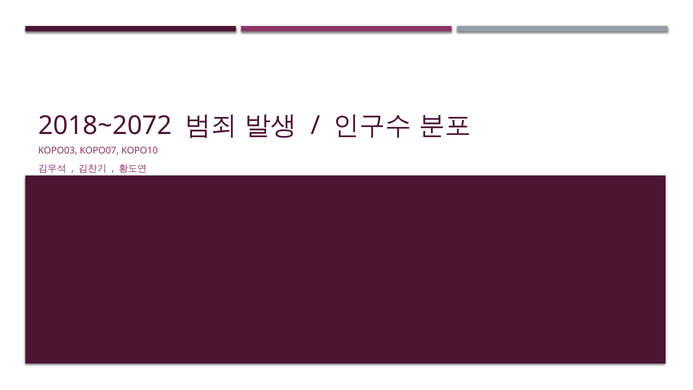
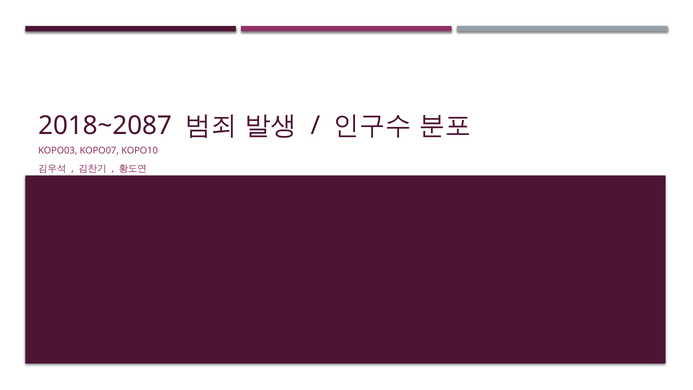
2018~2072: 2018~2072 -> 2018~2087
